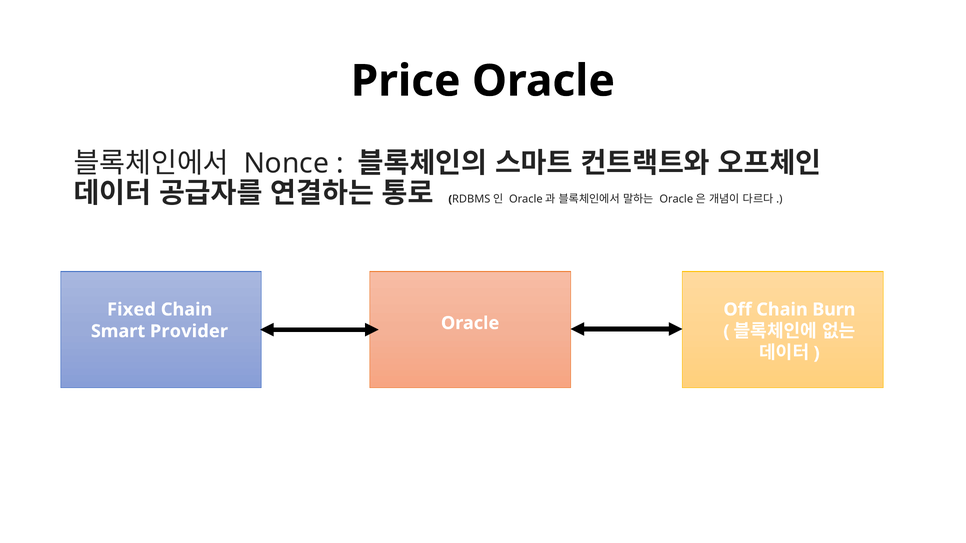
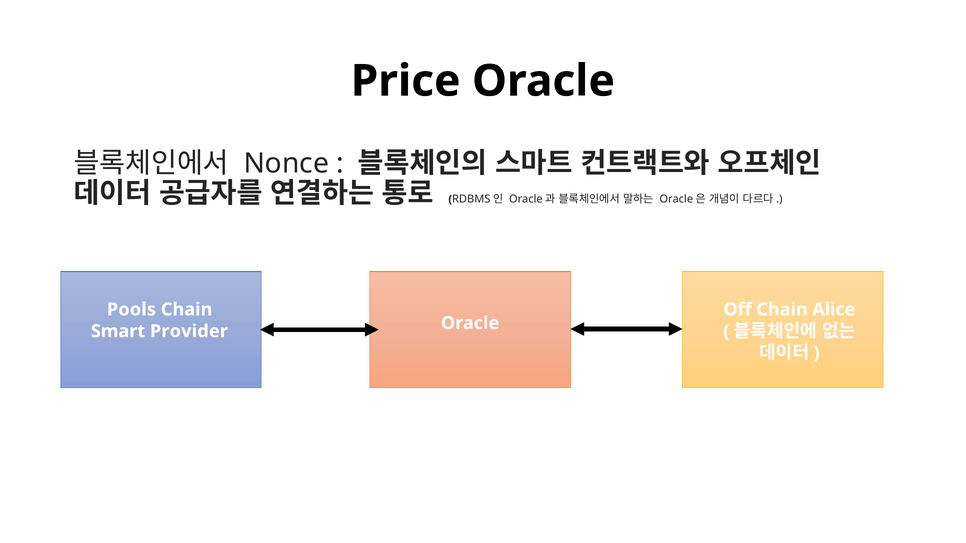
Fixed: Fixed -> Pools
Burn: Burn -> Alice
